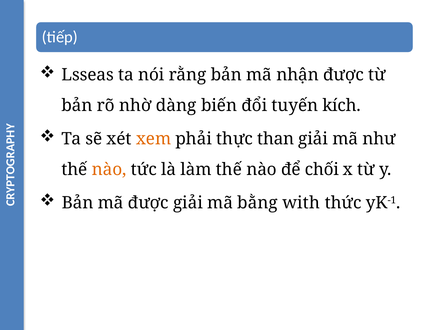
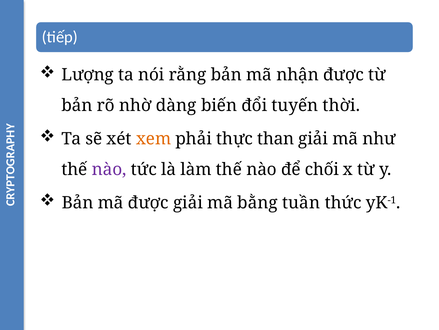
Lsseas: Lsseas -> Lượng
kích: kích -> thời
nào at (109, 169) colour: orange -> purple
with: with -> tuần
